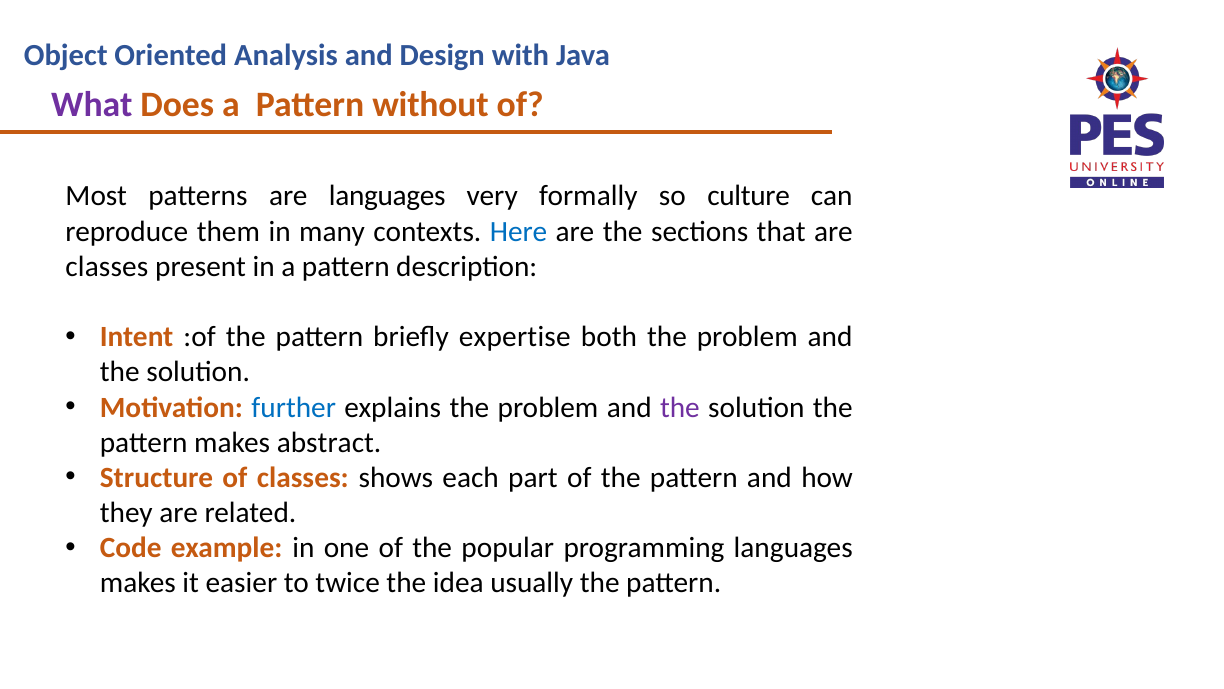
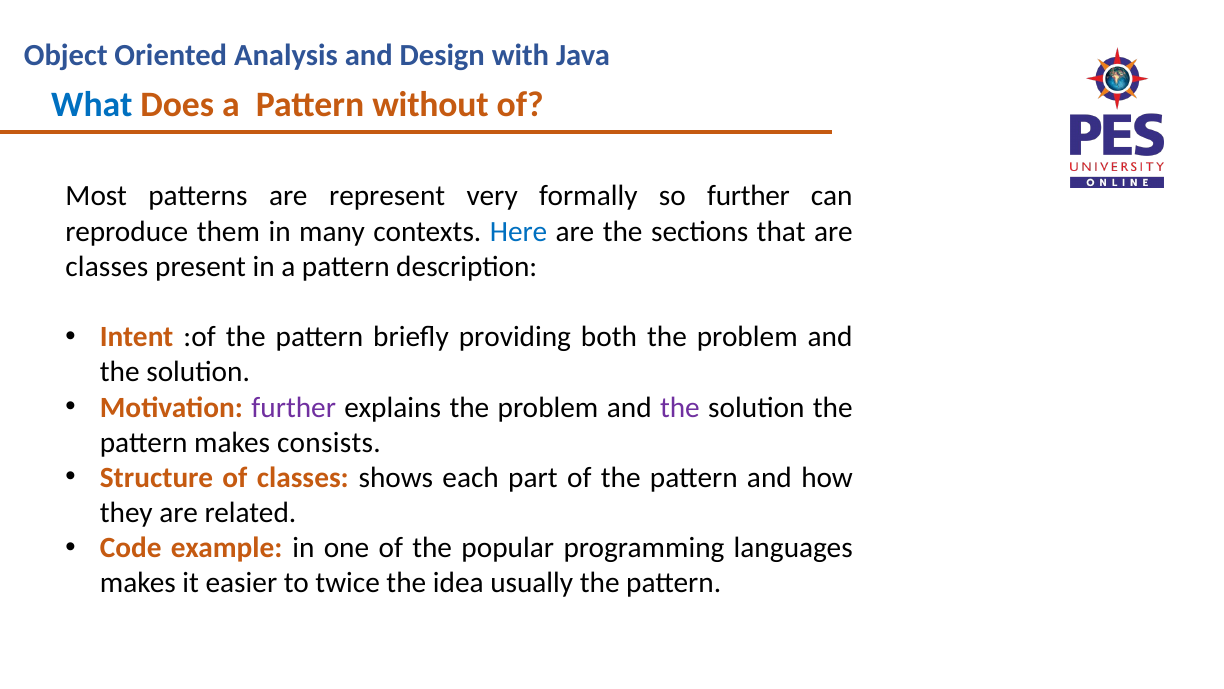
What colour: purple -> blue
are languages: languages -> represent
so culture: culture -> further
expertise: expertise -> providing
further at (294, 407) colour: blue -> purple
abstract: abstract -> consists
